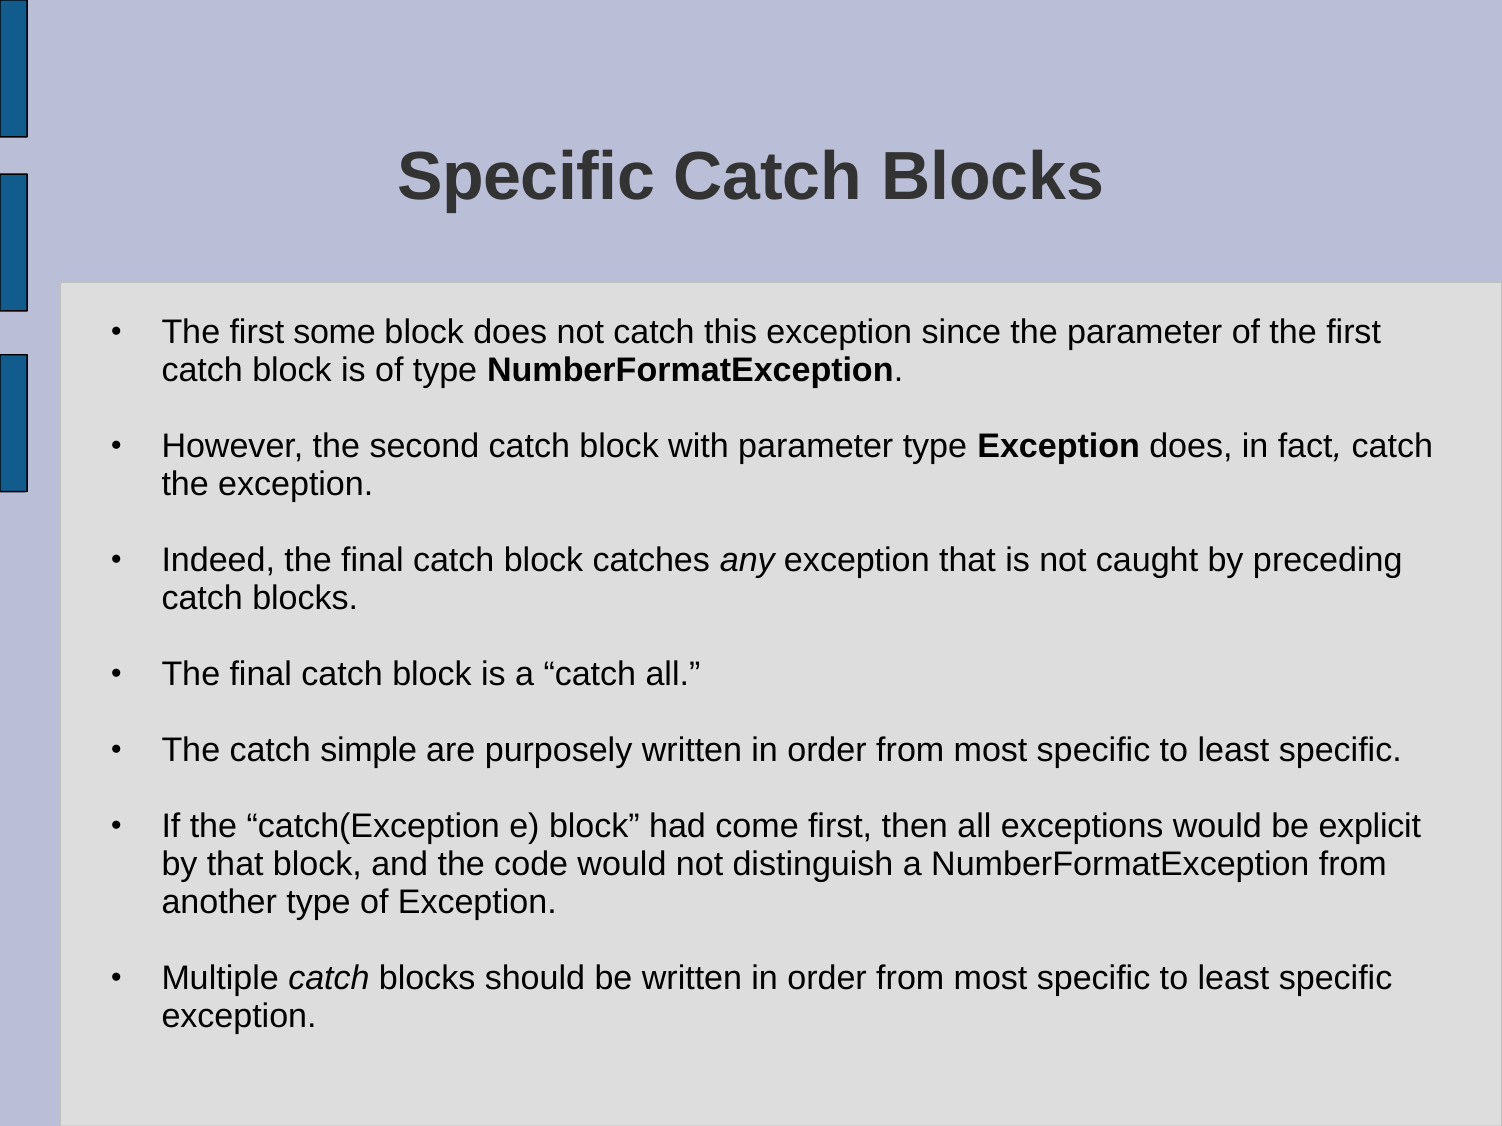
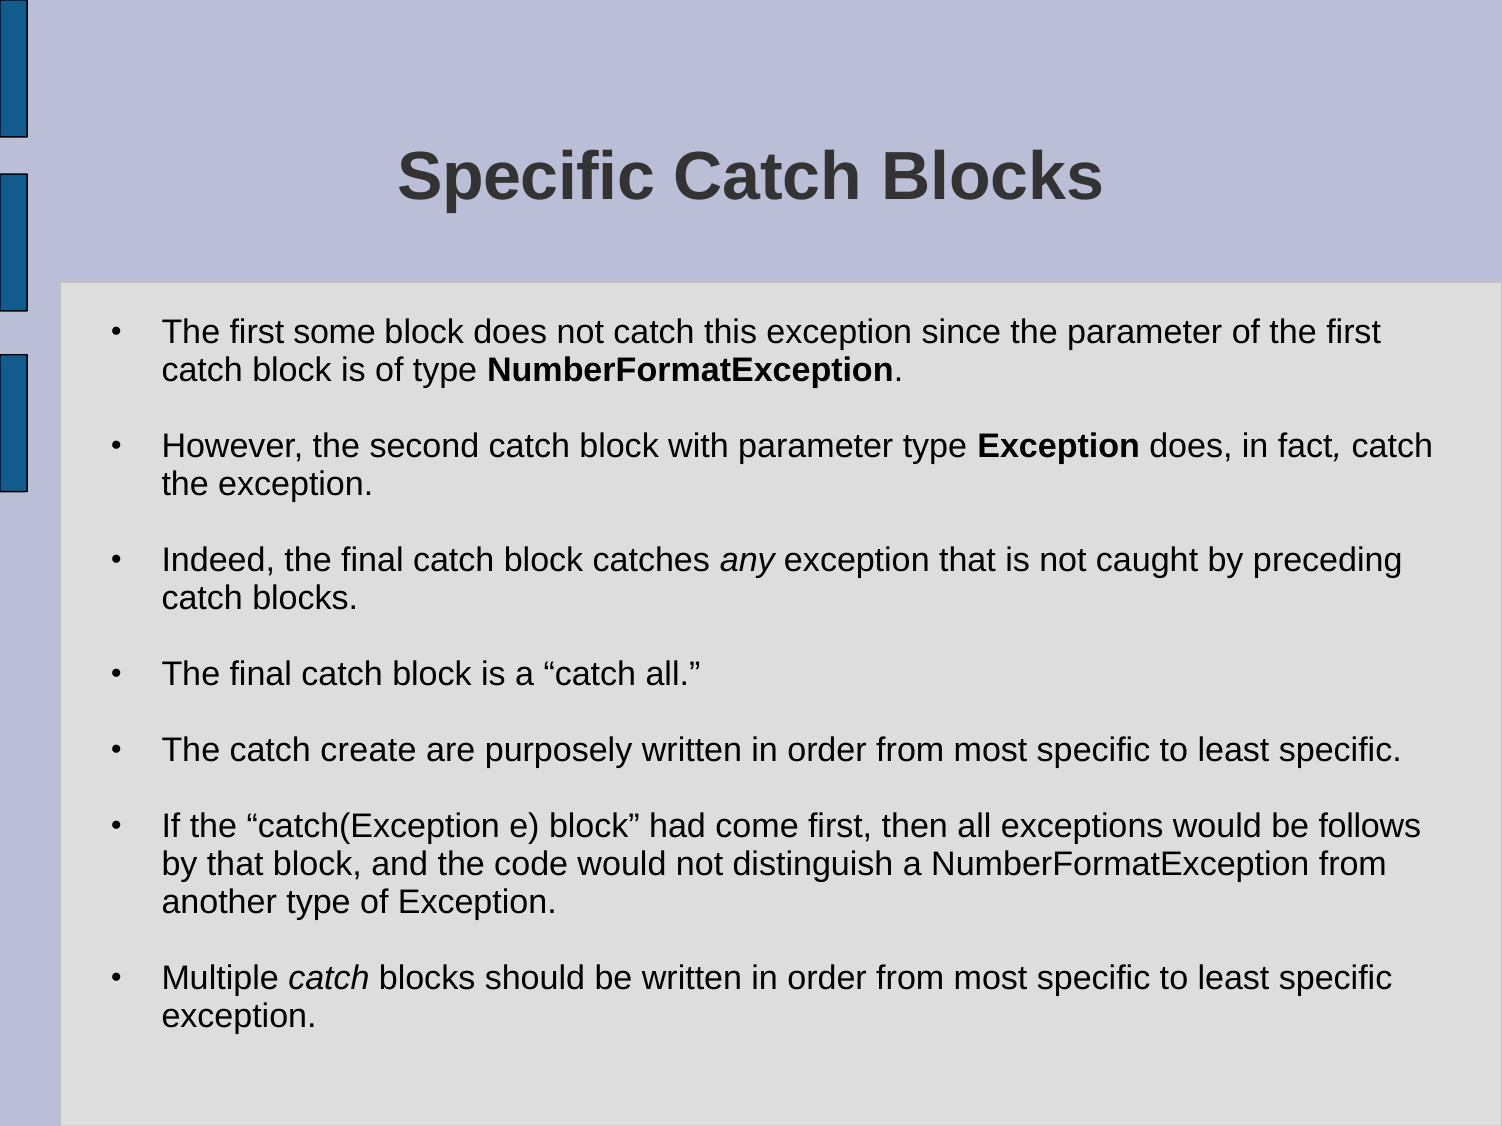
simple: simple -> create
explicit: explicit -> follows
